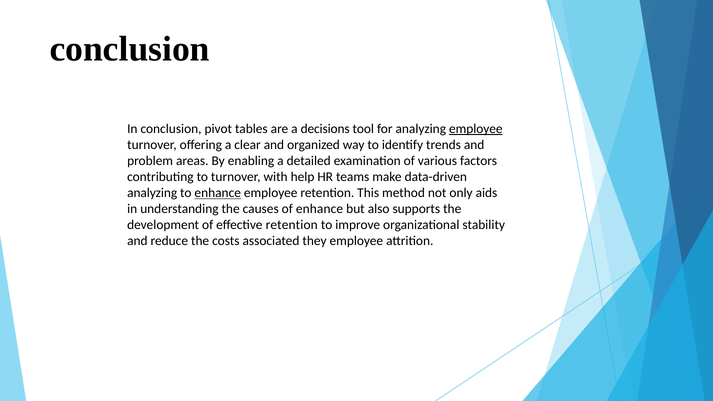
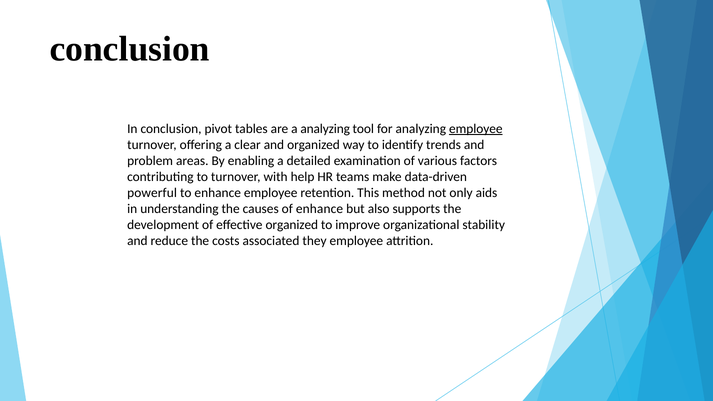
a decisions: decisions -> analyzing
analyzing at (152, 193): analyzing -> powerful
enhance at (218, 193) underline: present -> none
effective retention: retention -> organized
